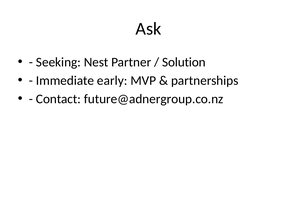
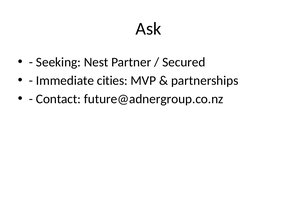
Solution: Solution -> Secured
early: early -> cities
